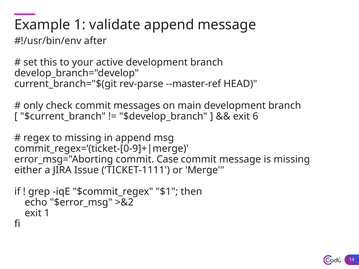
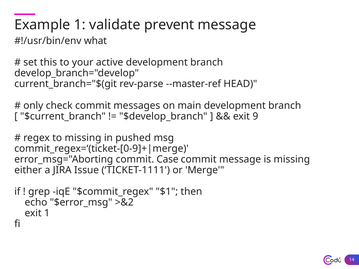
validate append: append -> prevent
after: after -> what
6: 6 -> 9
in append: append -> pushed
